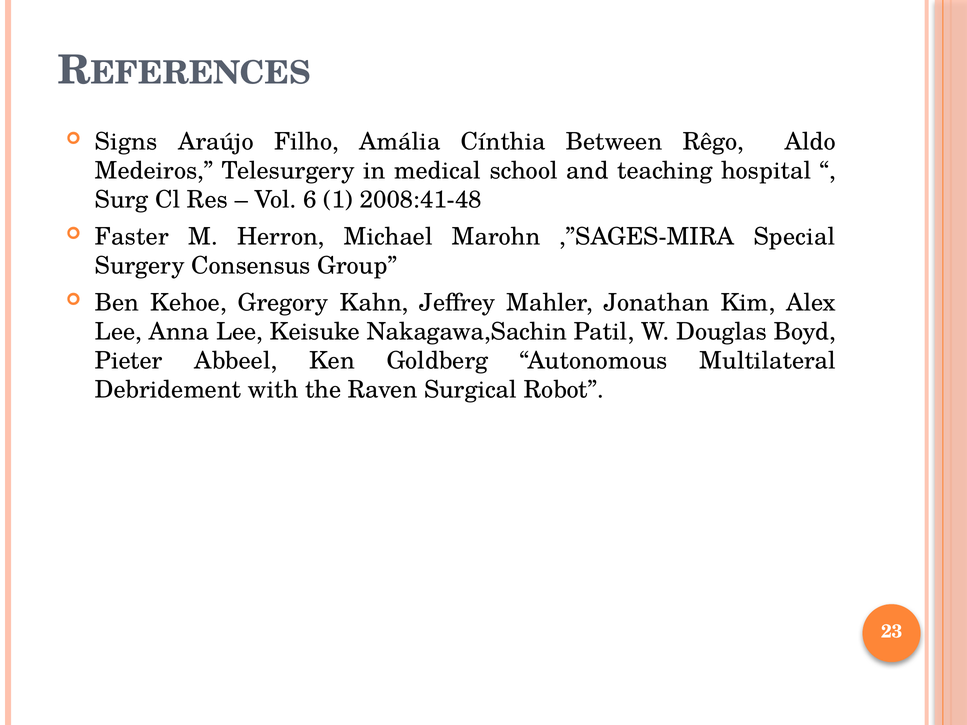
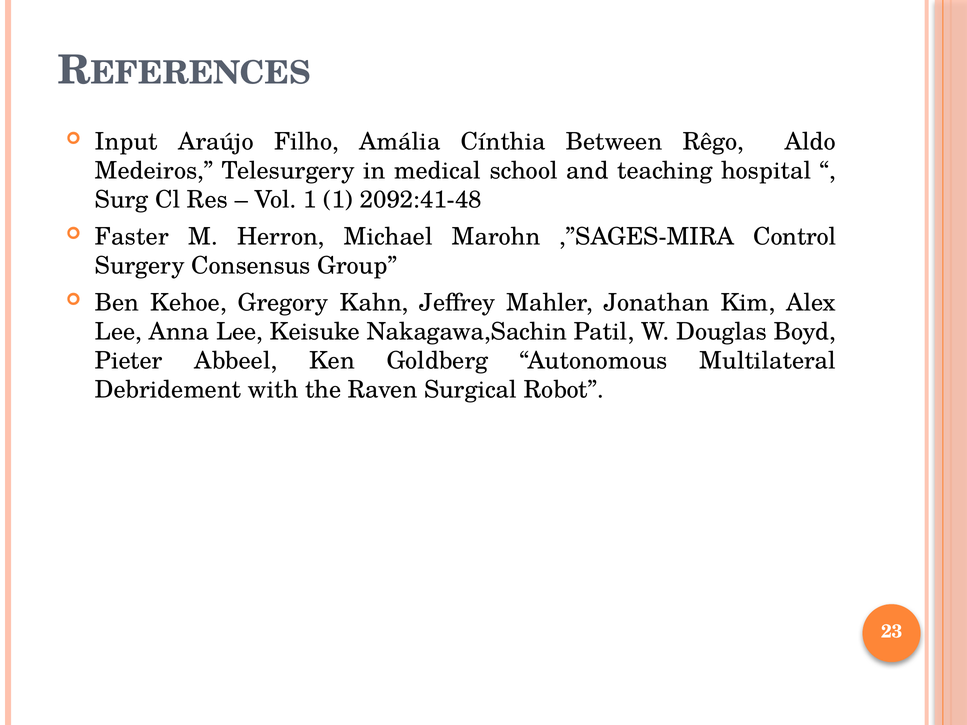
Signs: Signs -> Input
Vol 6: 6 -> 1
2008:41-48: 2008:41-48 -> 2092:41-48
Special: Special -> Control
